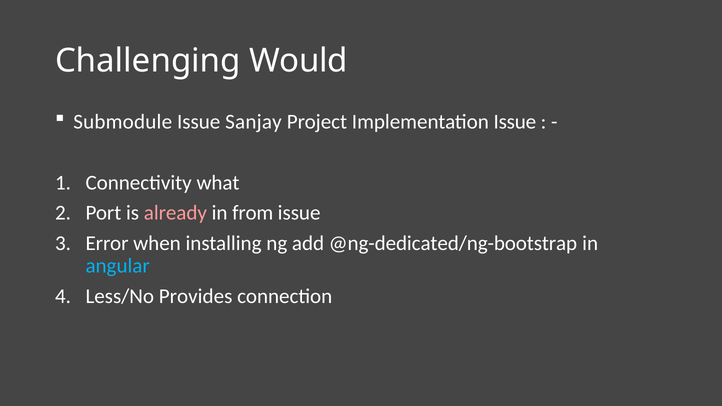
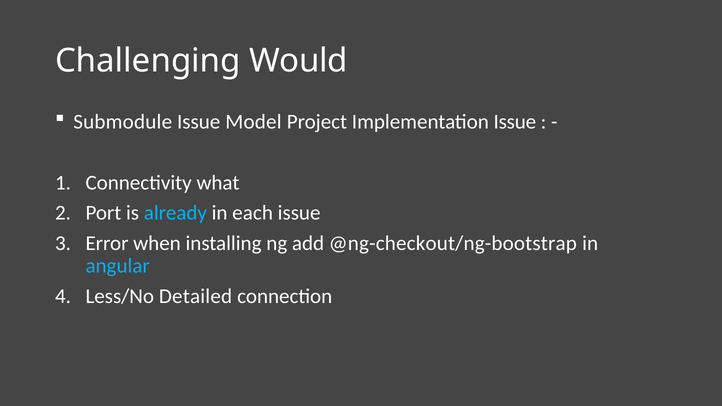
Sanjay: Sanjay -> Model
already colour: pink -> light blue
from: from -> each
@ng-dedicated/ng-bootstrap: @ng-dedicated/ng-bootstrap -> @ng-checkout/ng-bootstrap
Provides: Provides -> Detailed
